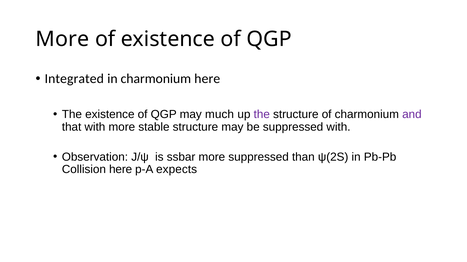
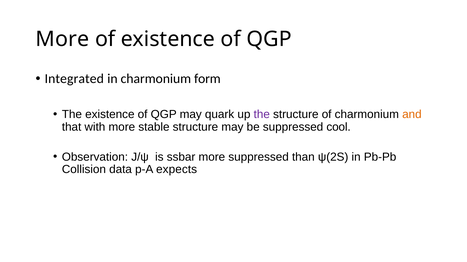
charmonium here: here -> form
much: much -> quark
and colour: purple -> orange
suppressed with: with -> cool
Collision here: here -> data
